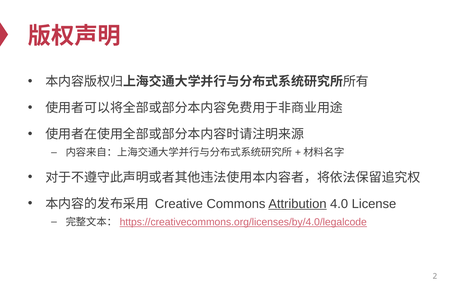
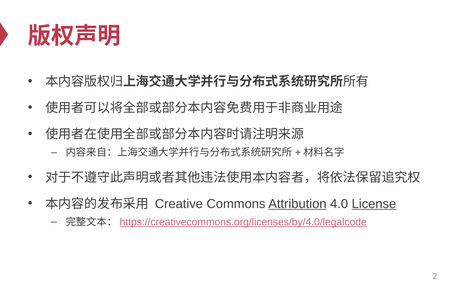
License underline: none -> present
